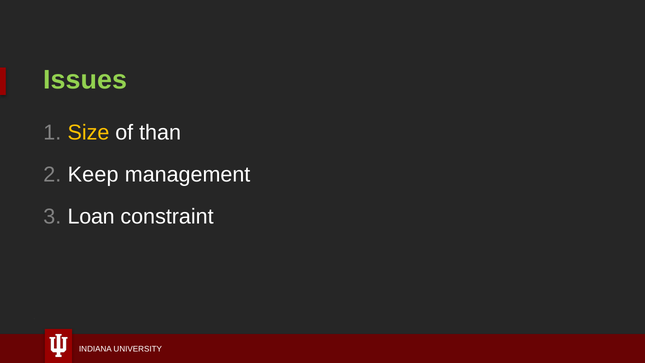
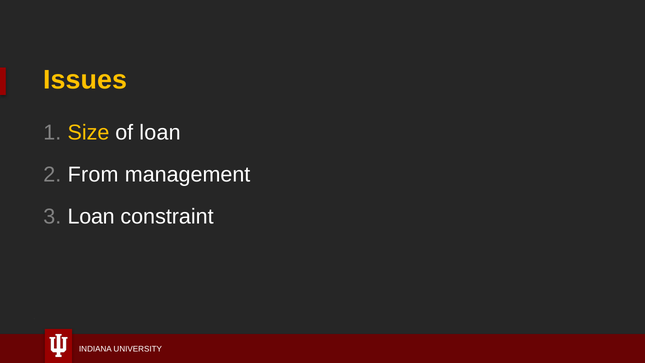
Issues colour: light green -> yellow
of than: than -> loan
Keep: Keep -> From
